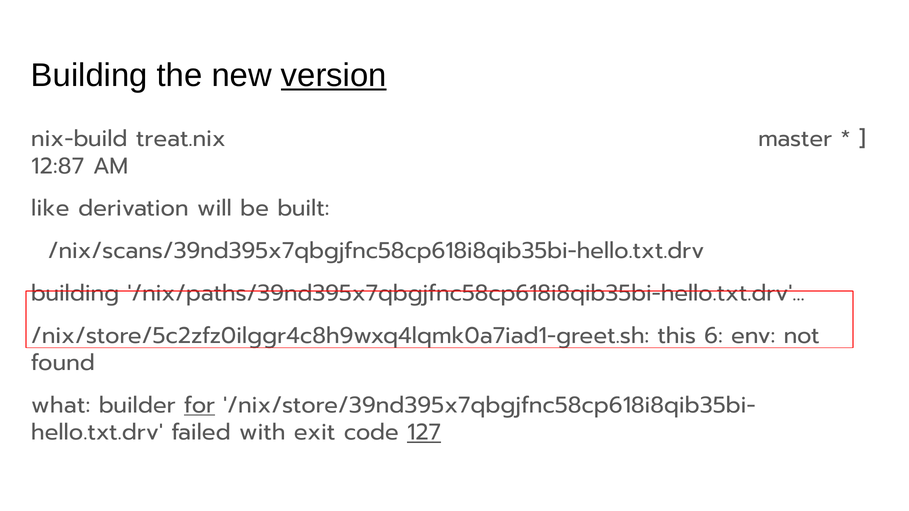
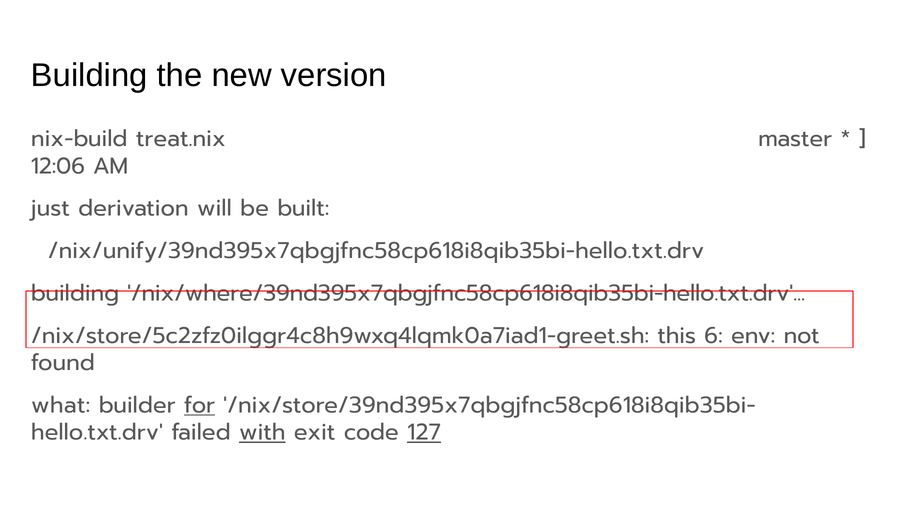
version underline: present -> none
12:87: 12:87 -> 12:06
like: like -> just
/nix/scans/39nd395x7qbgjfnc58cp618i8qib35bi-hello.txt.drv: /nix/scans/39nd395x7qbgjfnc58cp618i8qib35bi-hello.txt.drv -> /nix/unify/39nd395x7qbgjfnc58cp618i8qib35bi-hello.txt.drv
/nix/paths/39nd395x7qbgjfnc58cp618i8qib35bi-hello.txt.drv: /nix/paths/39nd395x7qbgjfnc58cp618i8qib35bi-hello.txt.drv -> /nix/where/39nd395x7qbgjfnc58cp618i8qib35bi-hello.txt.drv
with underline: none -> present
